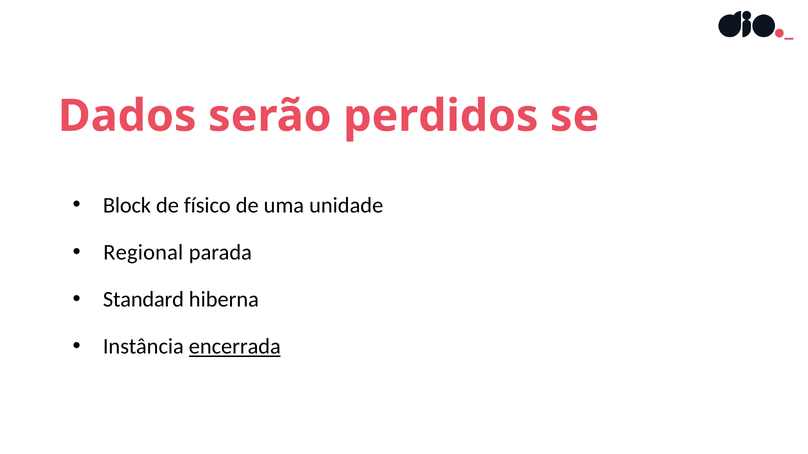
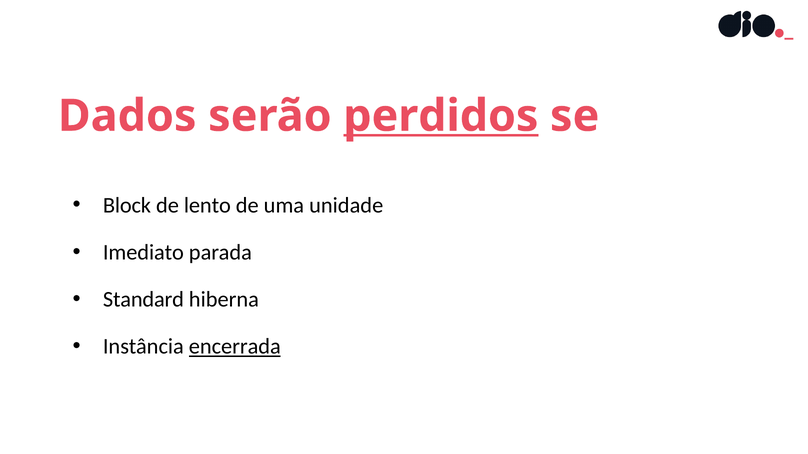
perdidos underline: none -> present
físico: físico -> lento
Regional: Regional -> Imediato
